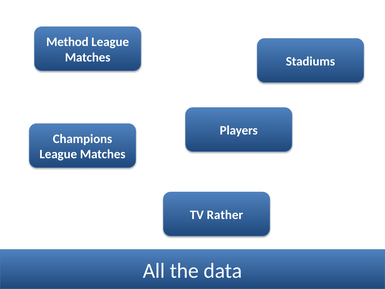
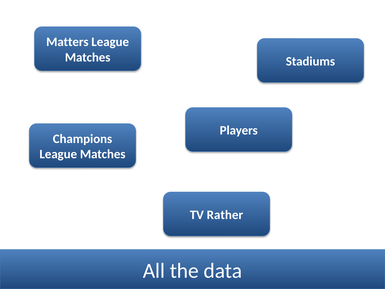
Method: Method -> Matters
